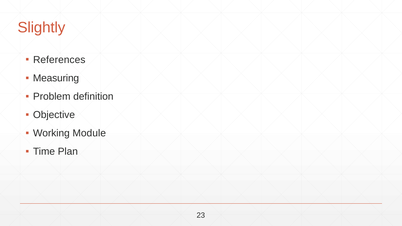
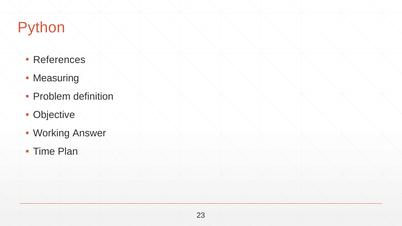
Slightly: Slightly -> Python
Module: Module -> Answer
